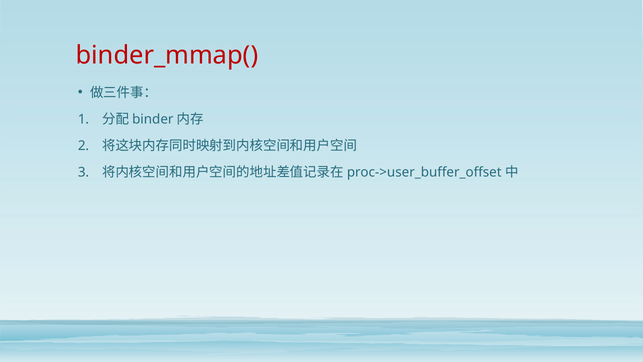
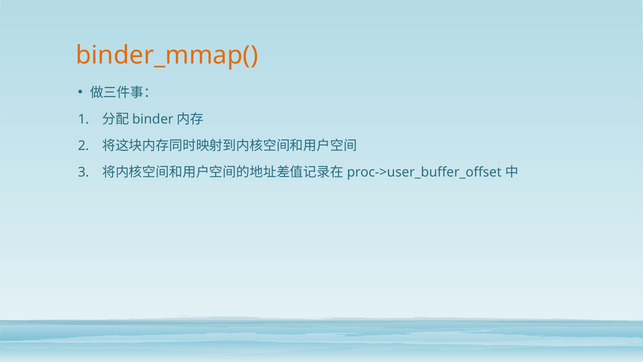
binder_mmap( colour: red -> orange
